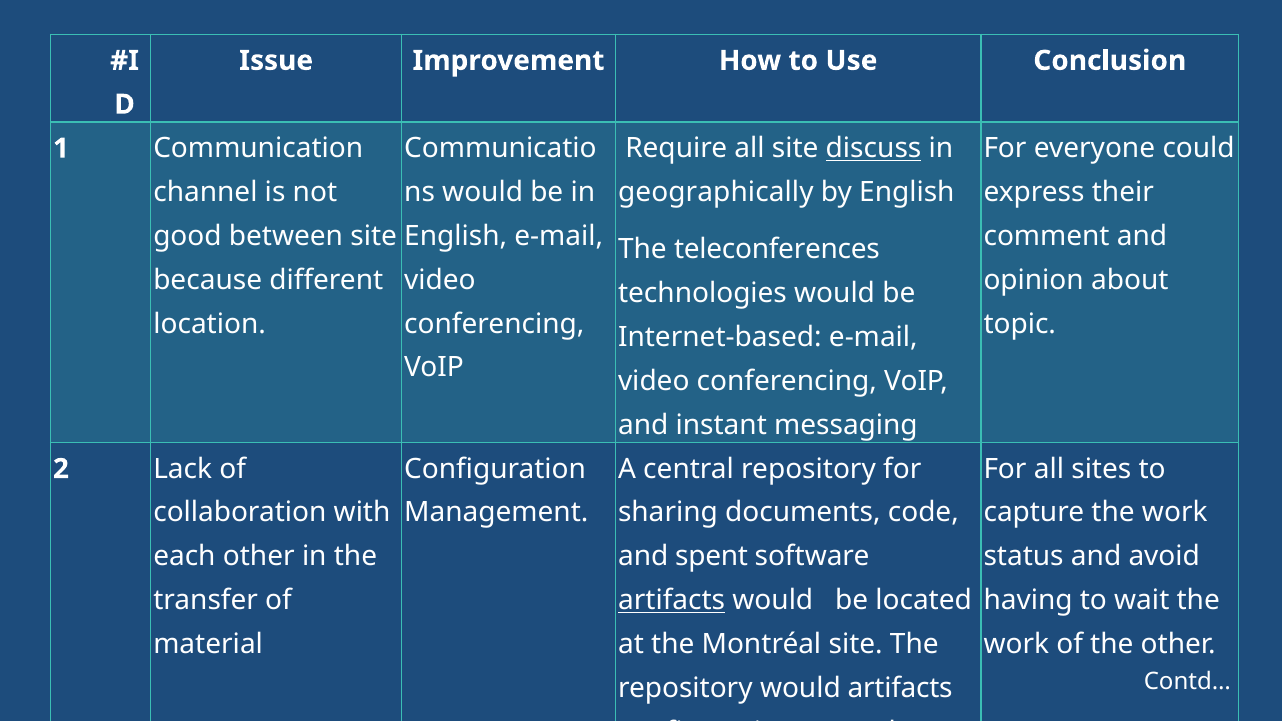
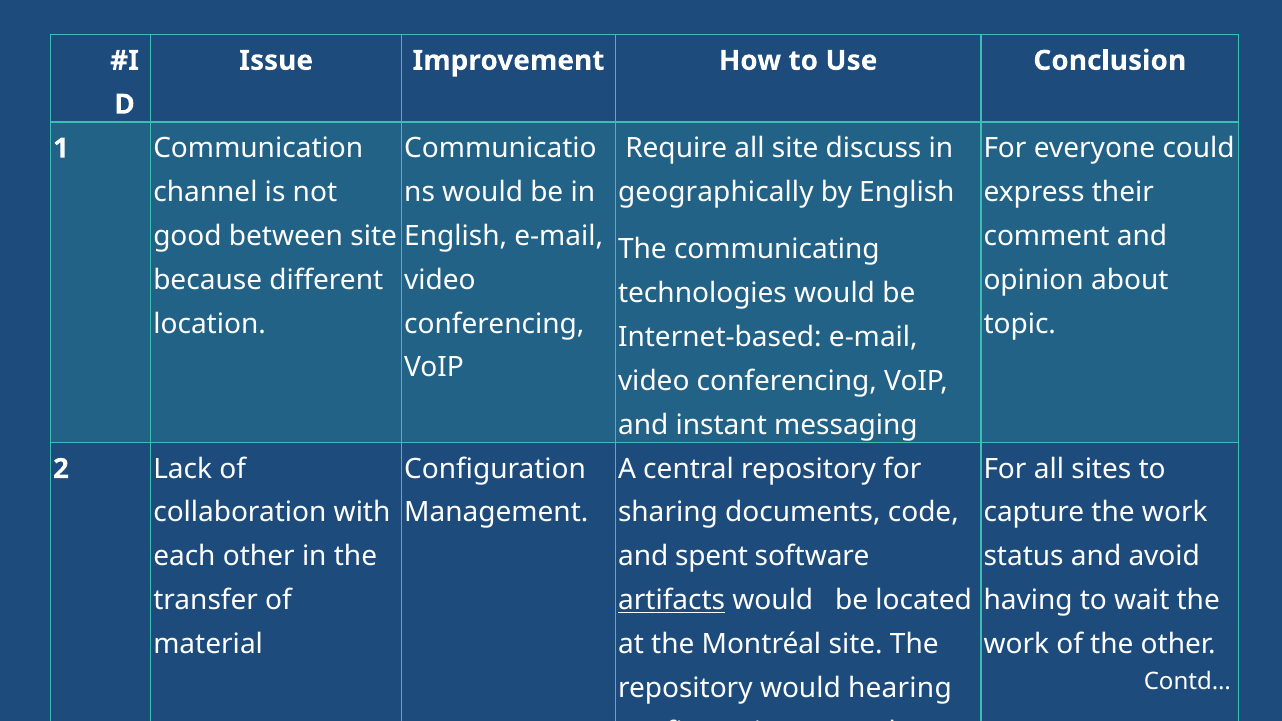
discuss underline: present -> none
teleconferences: teleconferences -> communicating
would artifacts: artifacts -> hearing
